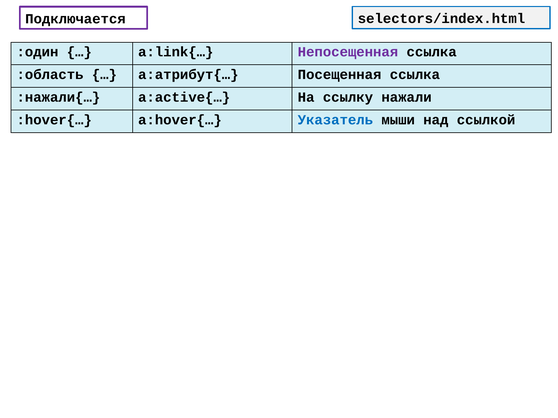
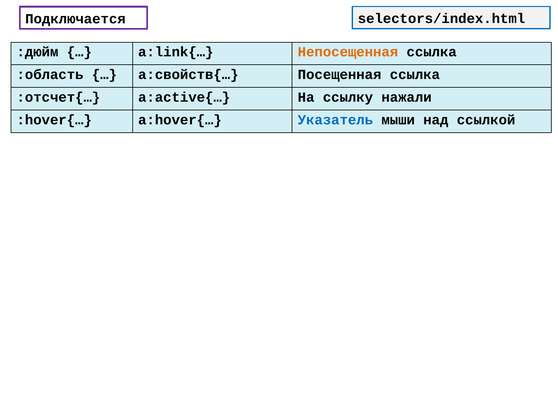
:один: :один -> :дюйм
Непосещенная colour: purple -> orange
a:атрибут{…: a:атрибут{… -> a:свойств{…
:нажали{…: :нажали{… -> :отсчет{…
